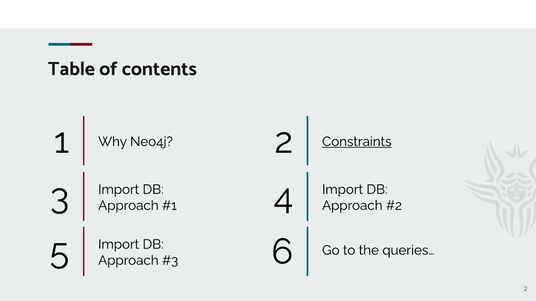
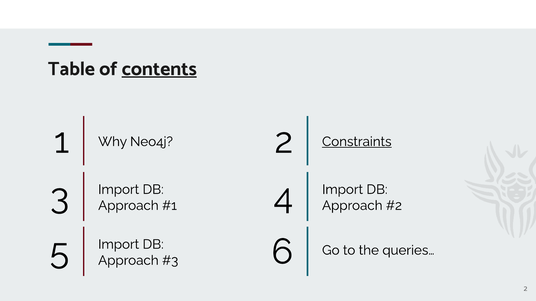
contents underline: none -> present
